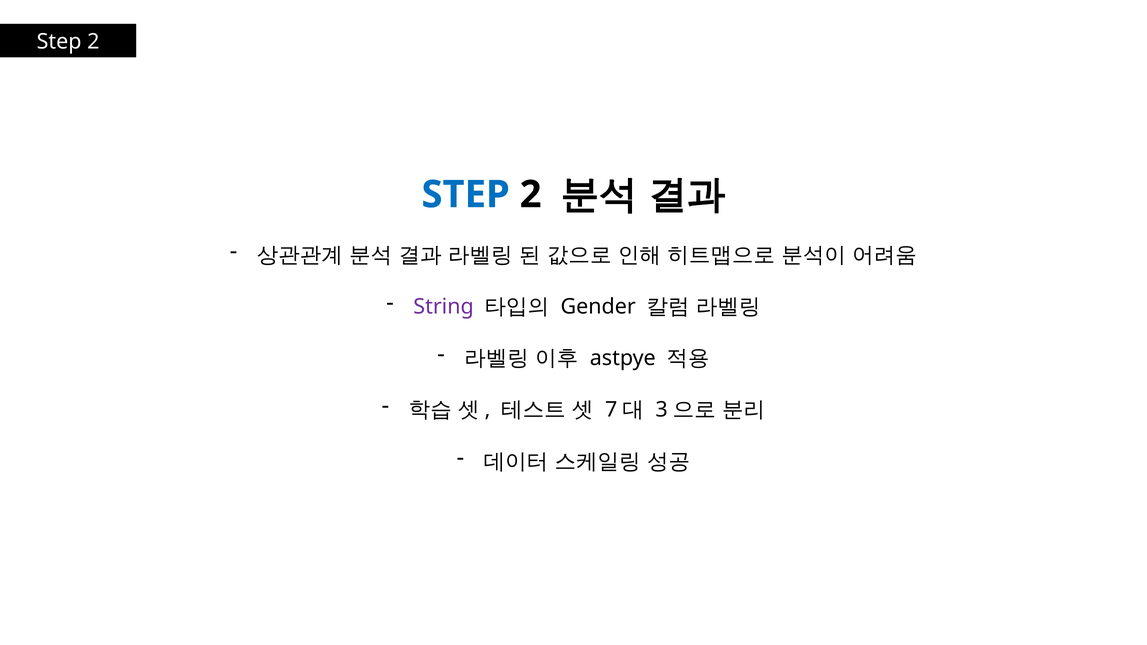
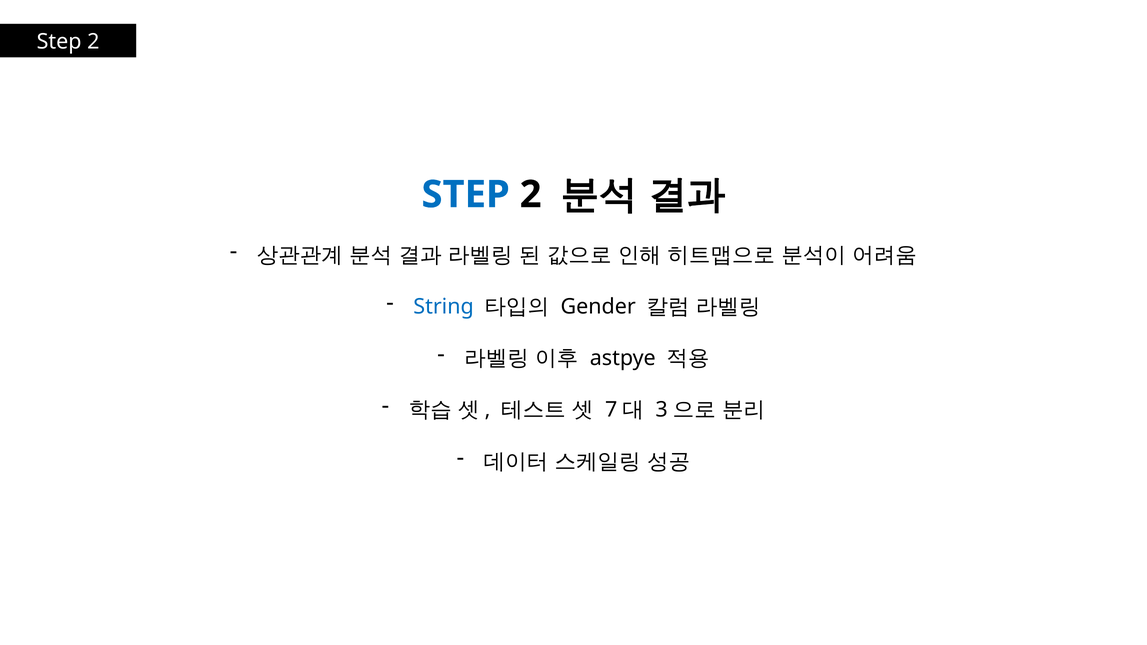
String colour: purple -> blue
